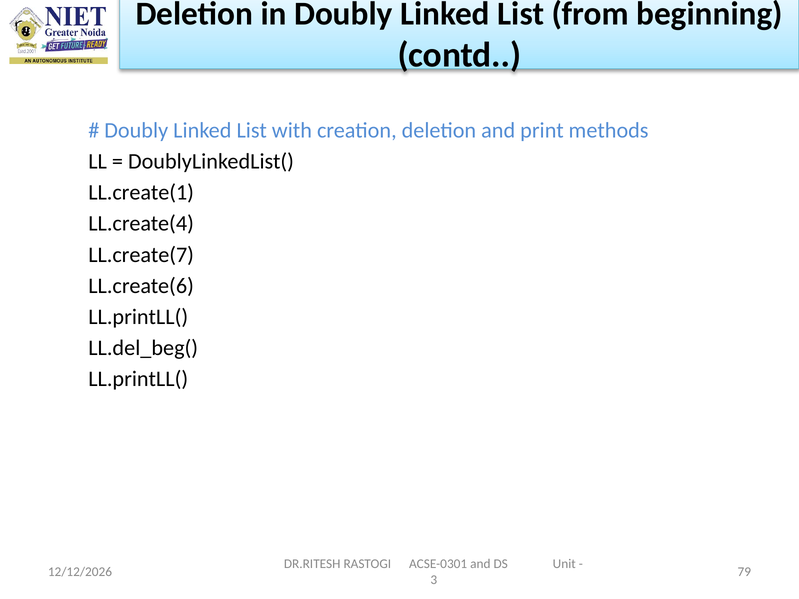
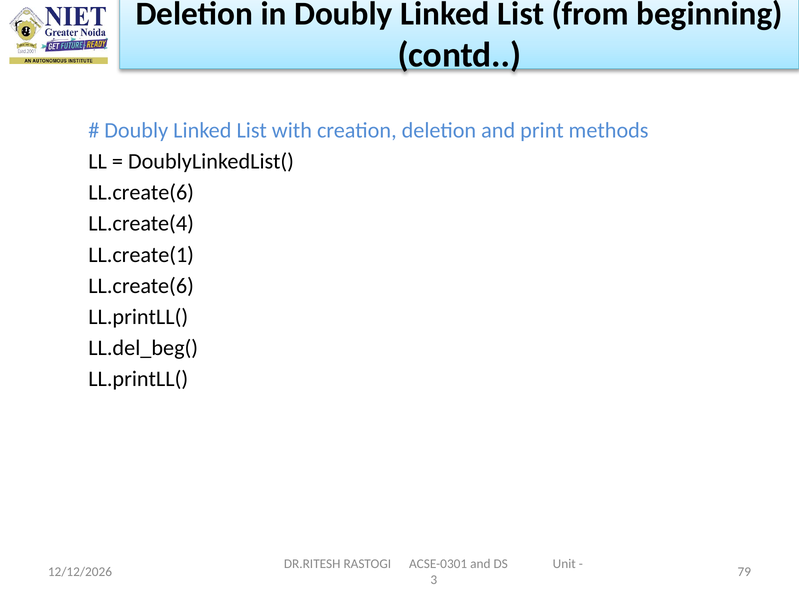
LL.create(1 at (141, 193): LL.create(1 -> LL.create(6
LL.create(7: LL.create(7 -> LL.create(1
